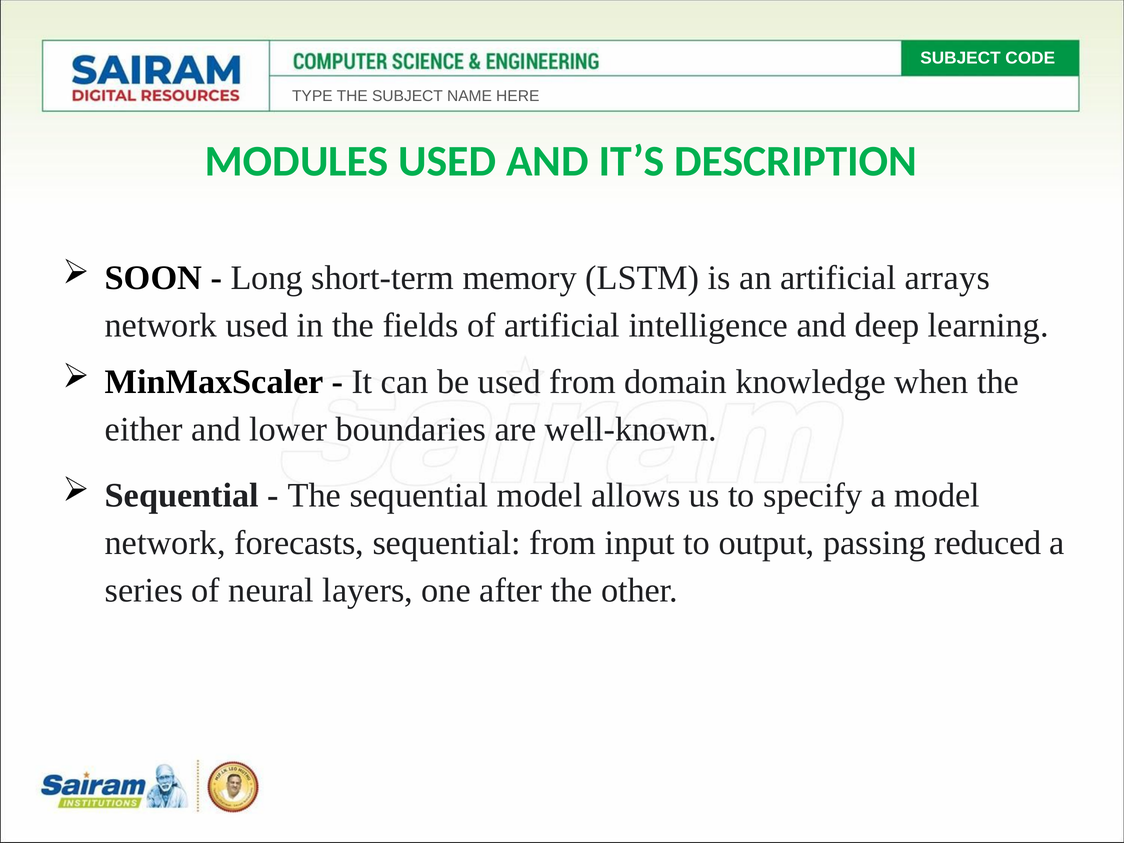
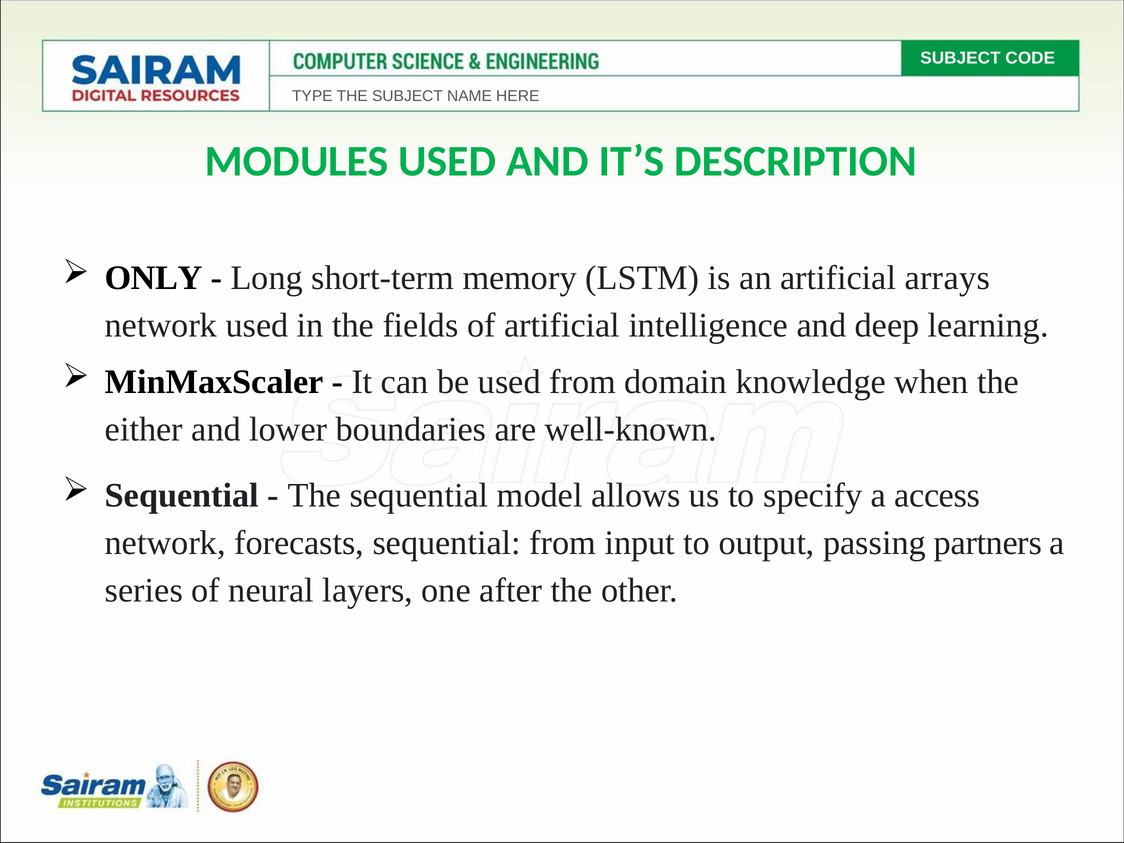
SOON: SOON -> ONLY
a model: model -> access
reduced: reduced -> partners
